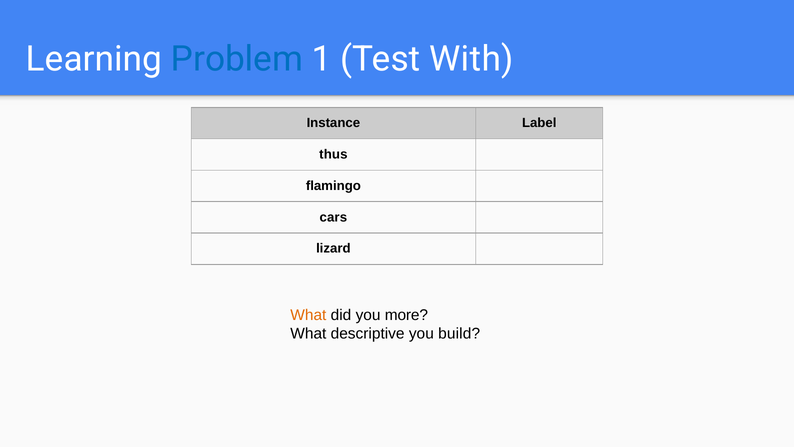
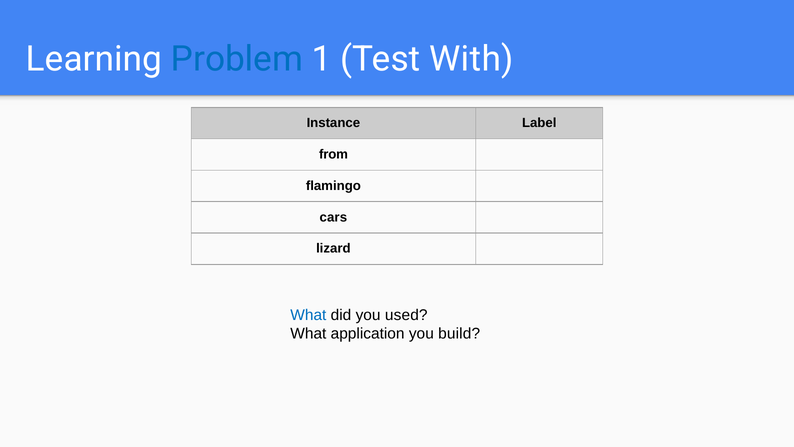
thus: thus -> from
What at (308, 315) colour: orange -> blue
more: more -> used
descriptive: descriptive -> application
